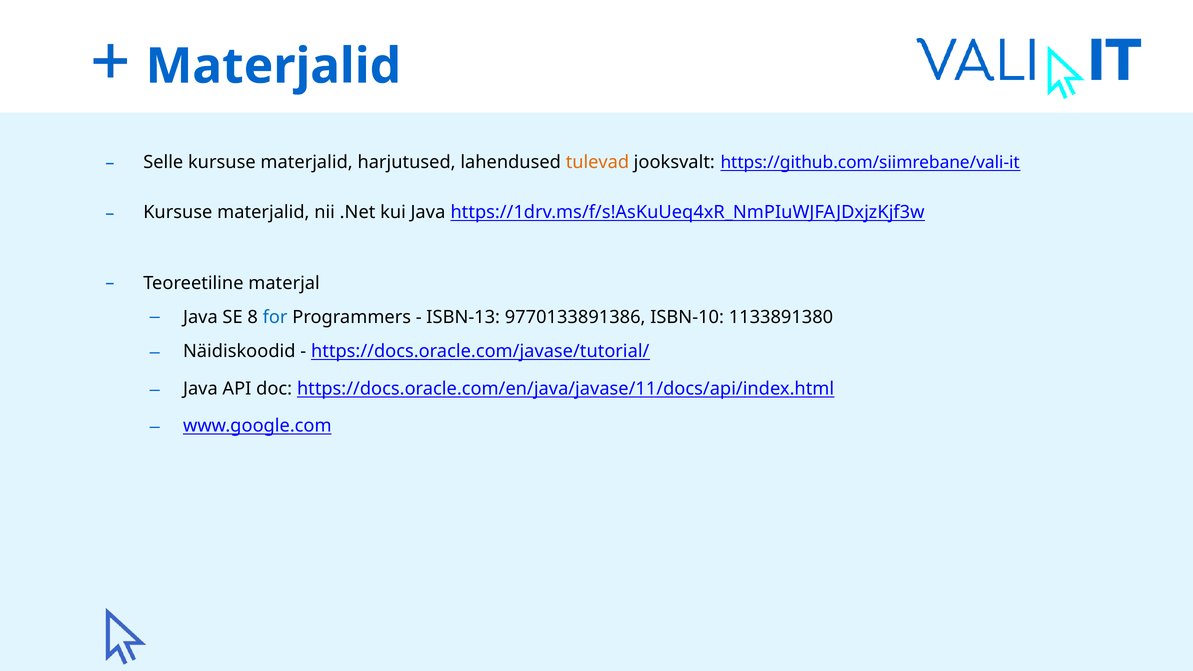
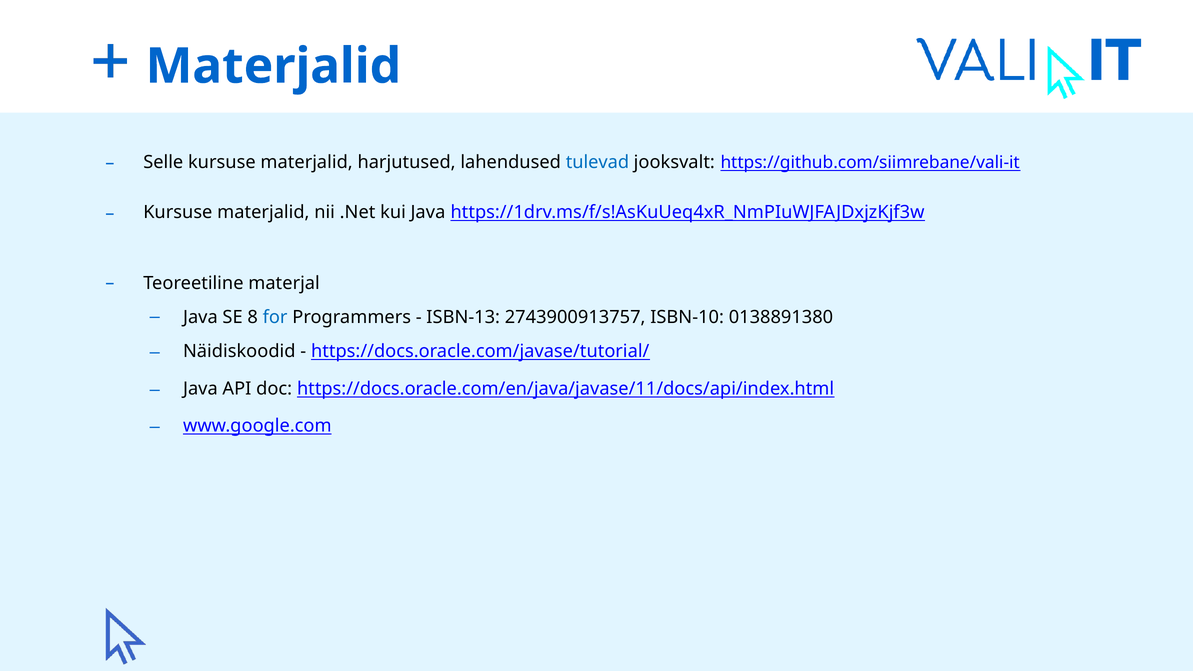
tulevad colour: orange -> blue
9770133891386: 9770133891386 -> 2743900913757
1133891380: 1133891380 -> 0138891380
